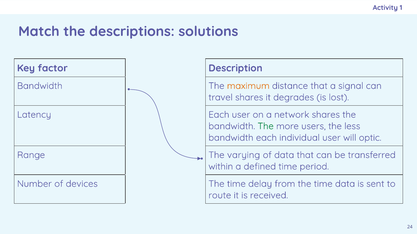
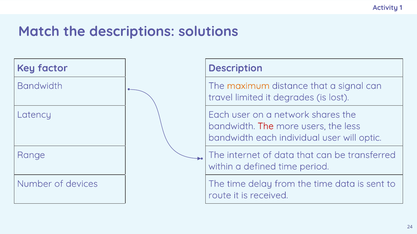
travel shares: shares -> limited
The at (266, 126) colour: green -> red
varying: varying -> internet
